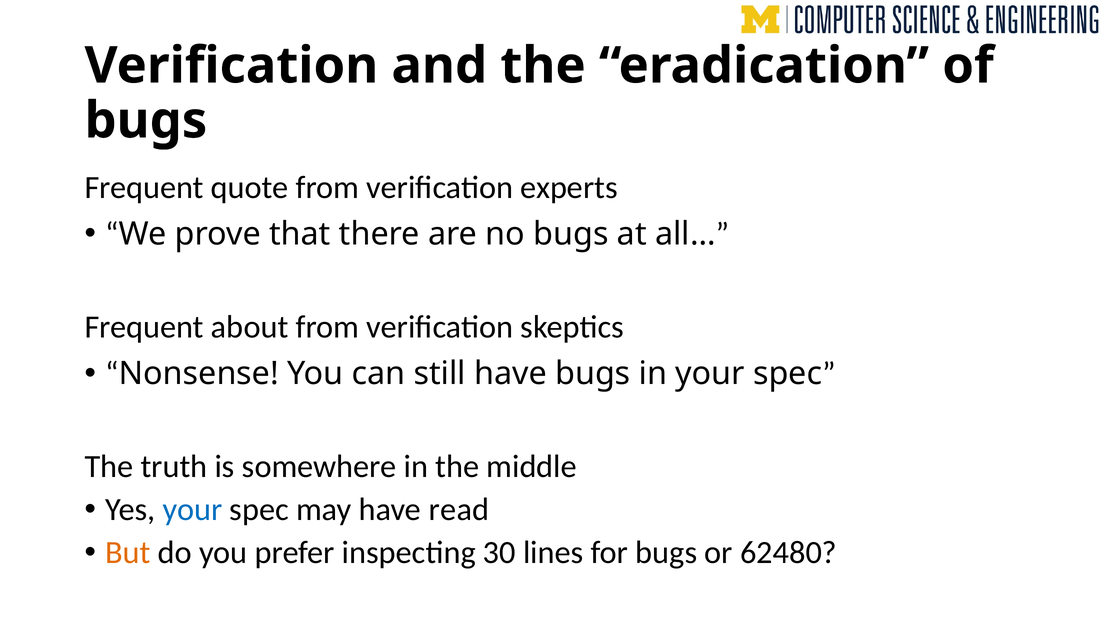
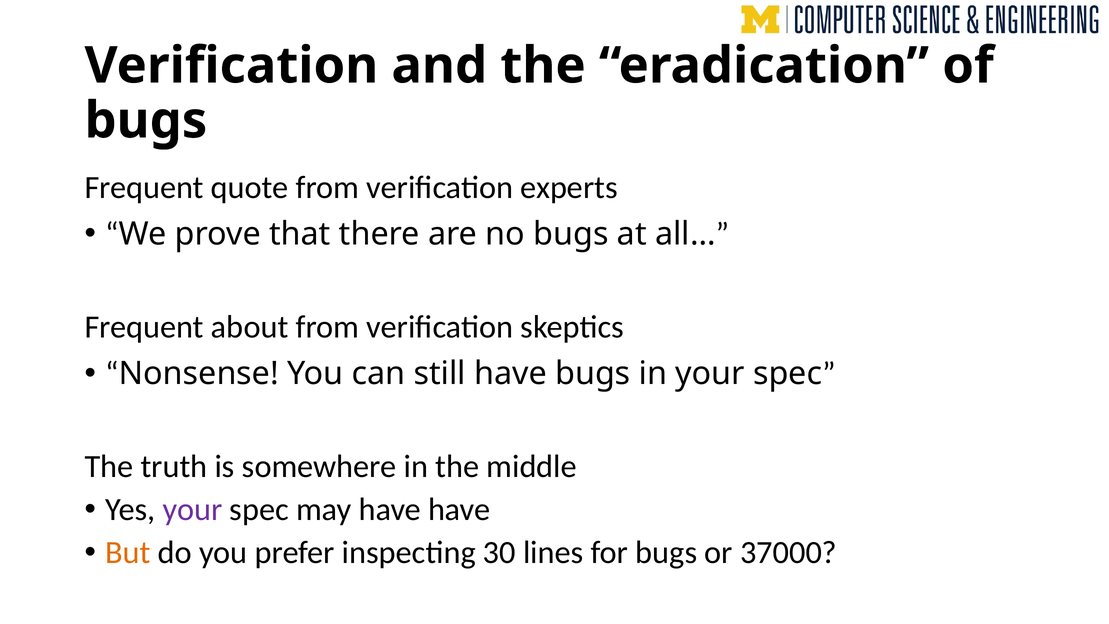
your at (193, 510) colour: blue -> purple
have read: read -> have
62480: 62480 -> 37000
